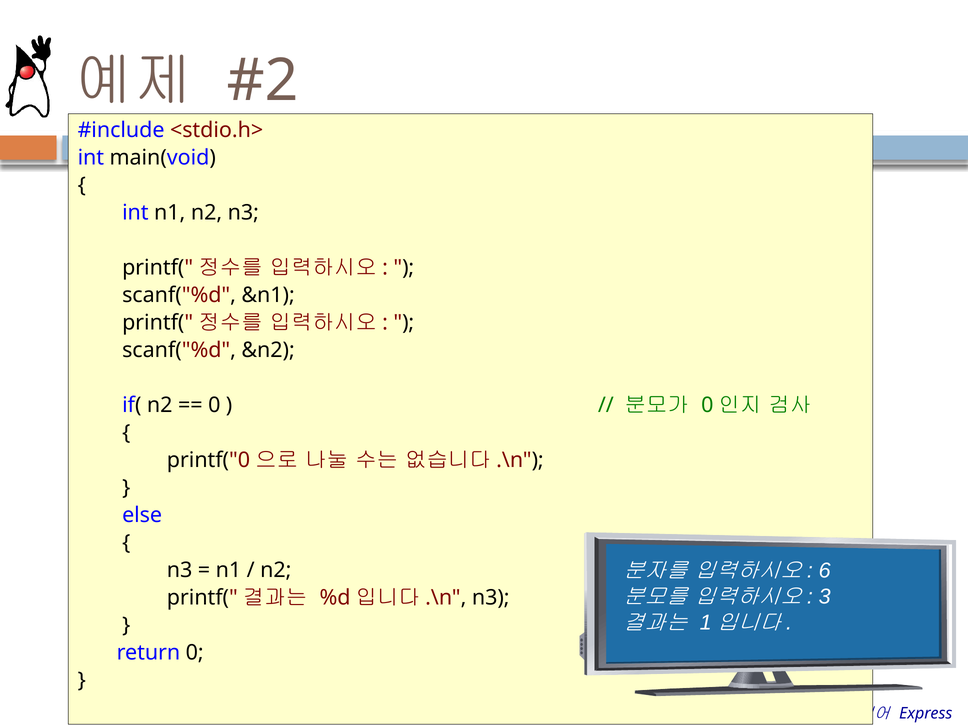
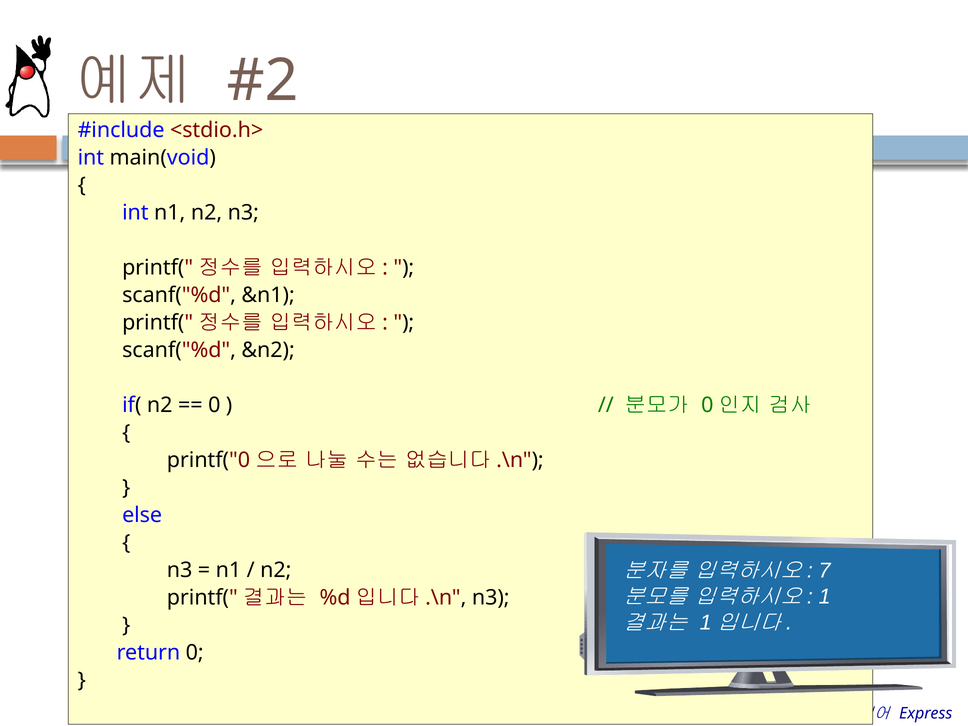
6: 6 -> 7
3: 3 -> 1
